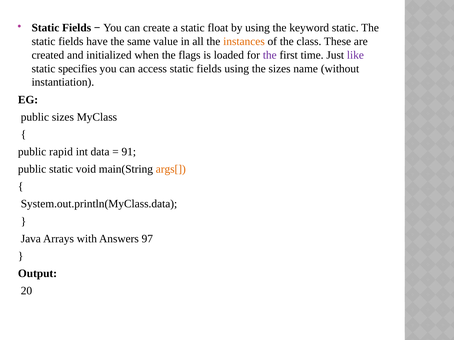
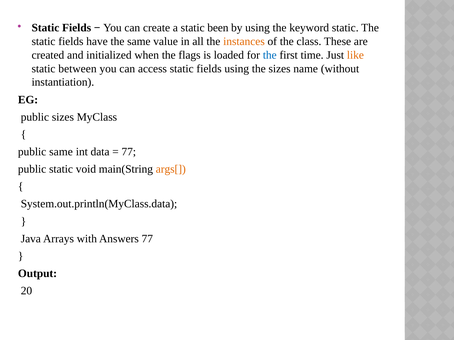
float: float -> been
the at (270, 55) colour: purple -> blue
like colour: purple -> orange
specifies: specifies -> between
public rapid: rapid -> same
91 at (129, 152): 91 -> 77
Answers 97: 97 -> 77
